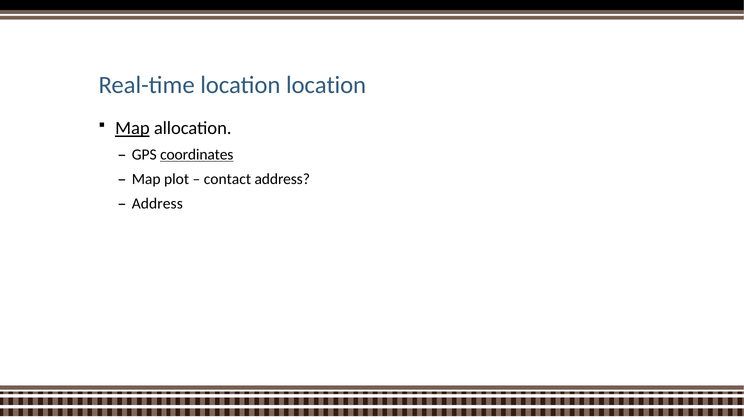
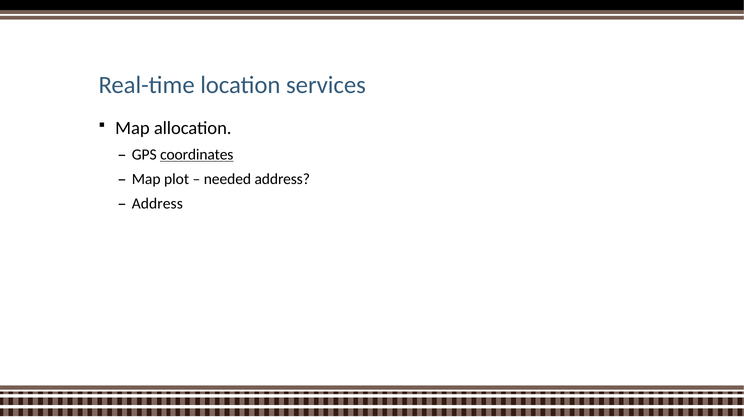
location location: location -> services
Map at (132, 128) underline: present -> none
contact: contact -> needed
